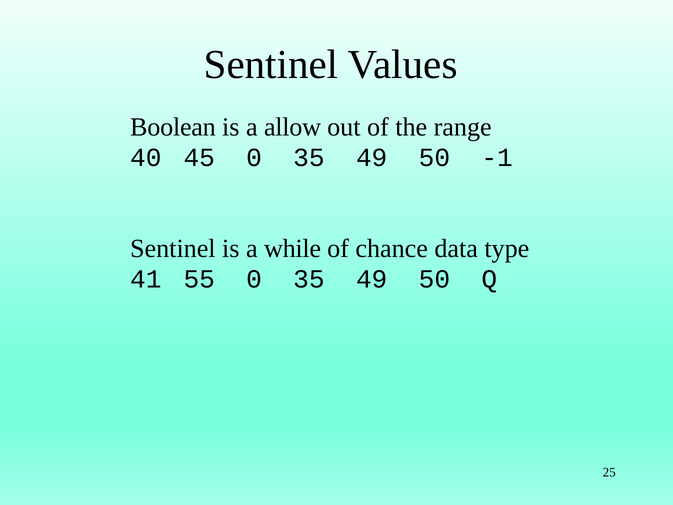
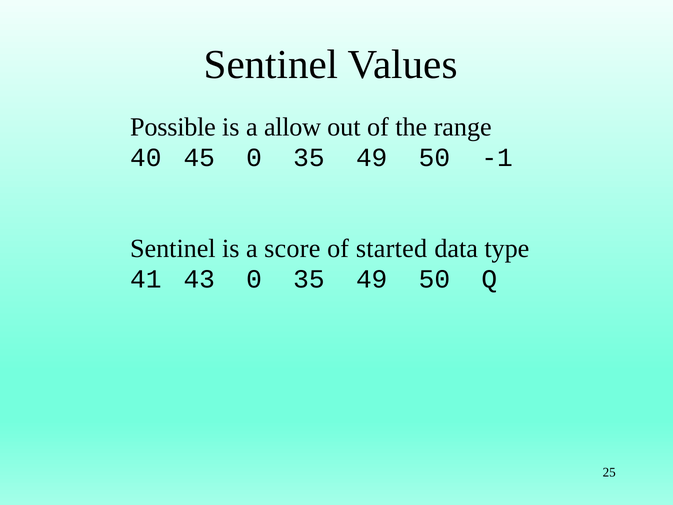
Boolean: Boolean -> Possible
while: while -> score
chance: chance -> started
55: 55 -> 43
